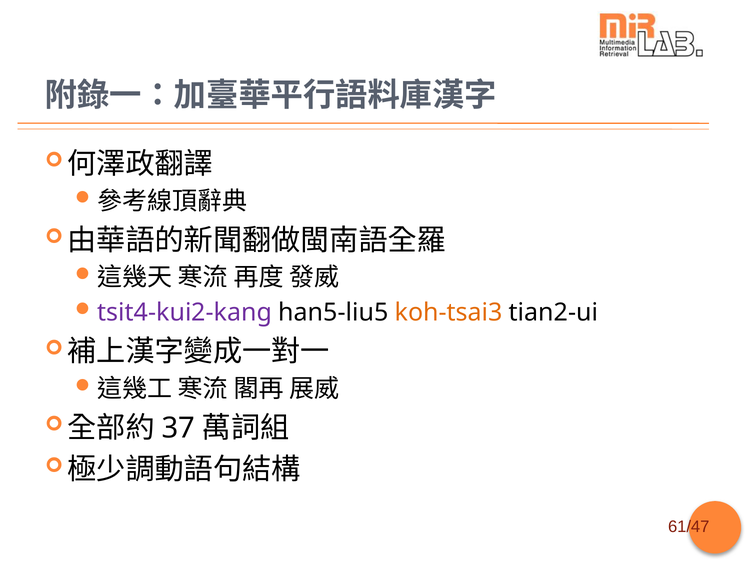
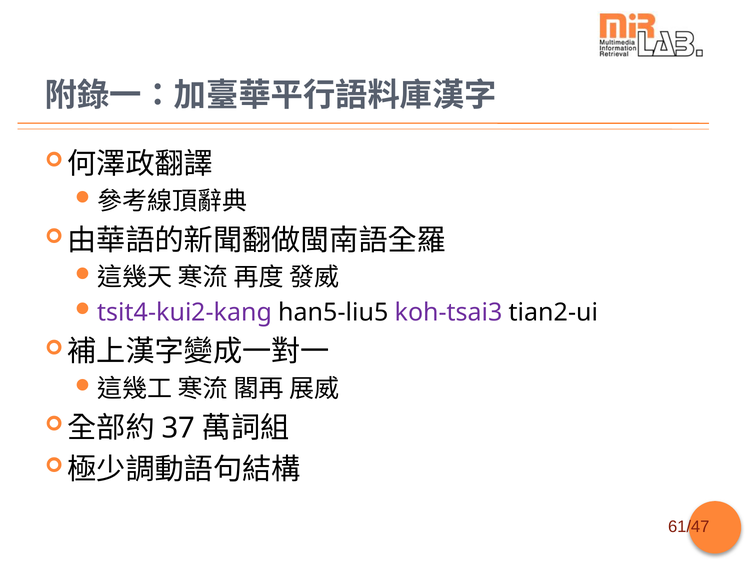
koh-tsai3 colour: orange -> purple
